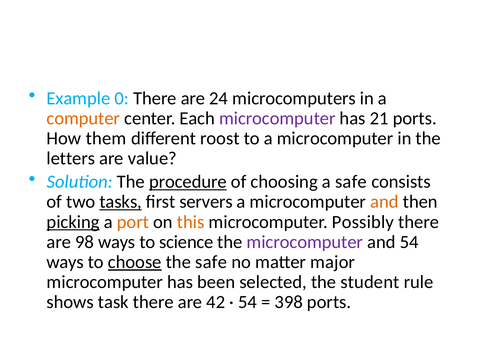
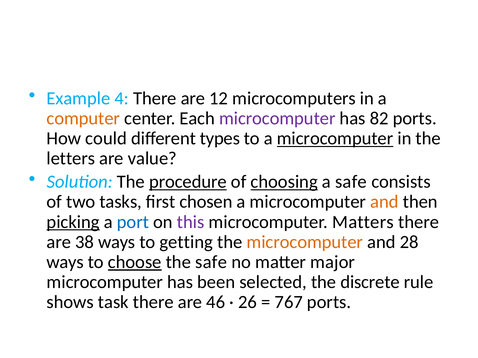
0: 0 -> 4
24: 24 -> 12
21: 21 -> 82
them: them -> could
roost: roost -> types
microcomputer at (335, 139) underline: none -> present
choosing underline: none -> present
tasks underline: present -> none
servers: servers -> chosen
port colour: orange -> blue
this colour: orange -> purple
Possibly: Possibly -> Matters
98: 98 -> 38
science: science -> getting
microcomputer at (305, 242) colour: purple -> orange
and 54: 54 -> 28
student: student -> discrete
42: 42 -> 46
54 at (248, 303): 54 -> 26
398: 398 -> 767
